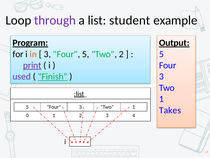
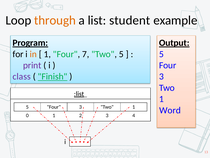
through colour: purple -> orange
3 at (47, 54): 3 -> 1
Four 5: 5 -> 7
Two 2: 2 -> 5
print underline: present -> none
used: used -> class
Takes: Takes -> Word
